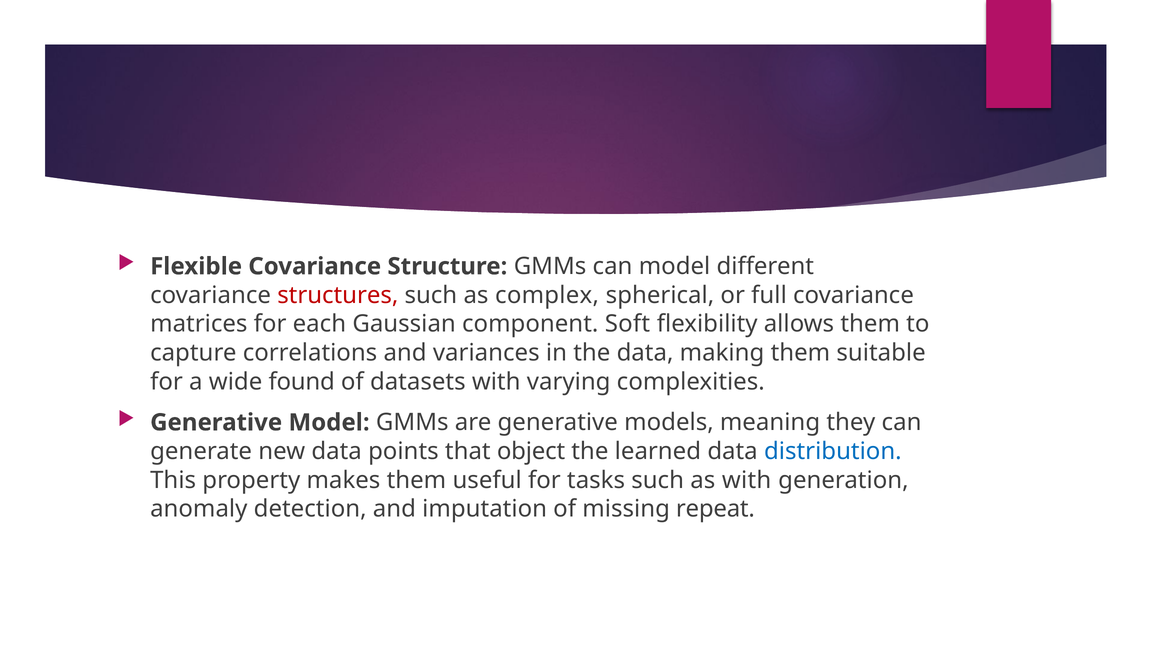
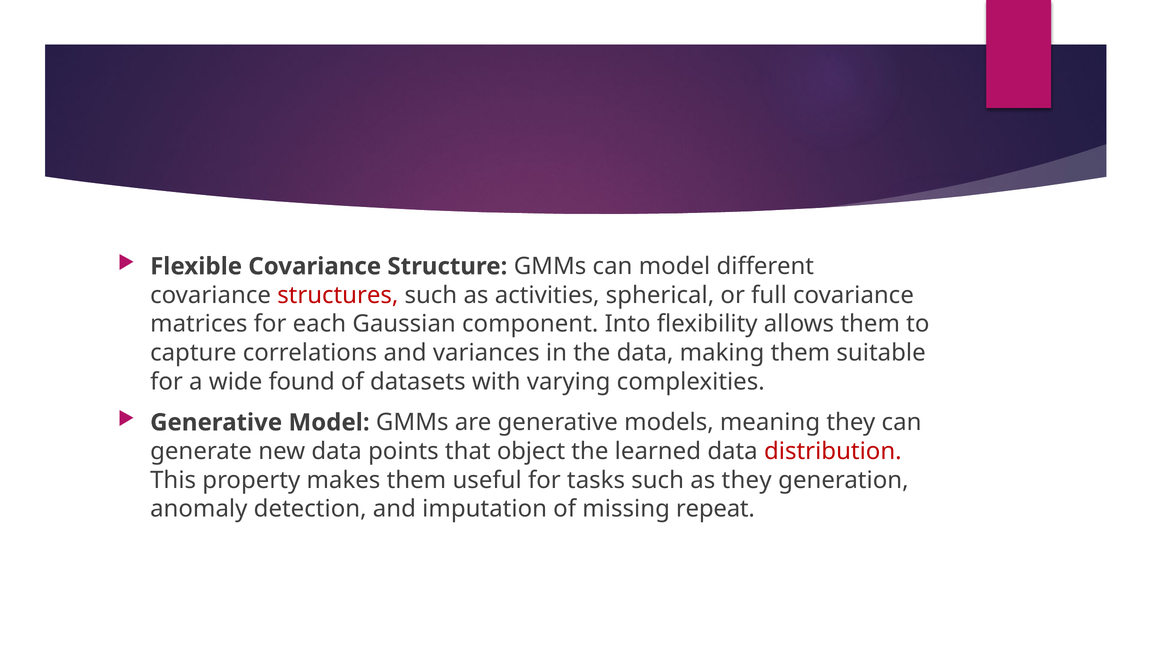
complex: complex -> activities
Soft: Soft -> Into
distribution colour: blue -> red
as with: with -> they
